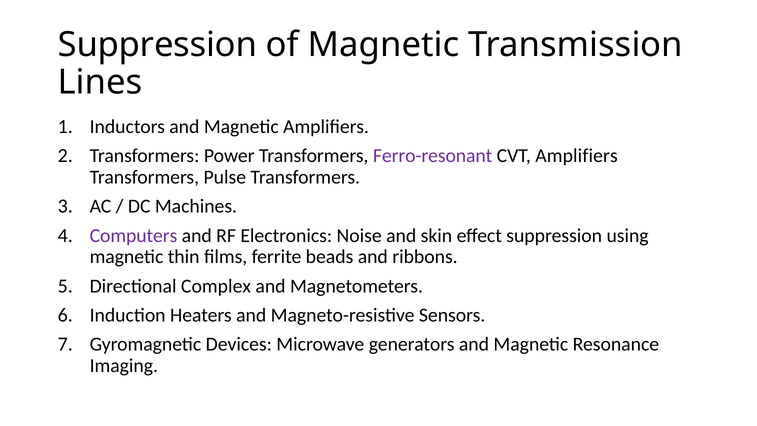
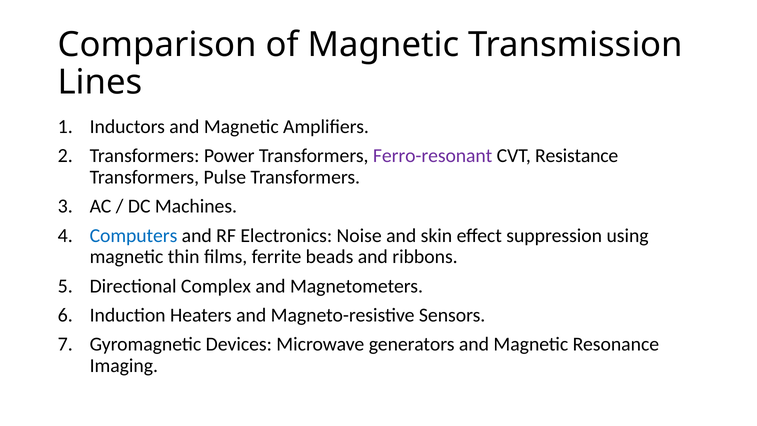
Suppression at (157, 45): Suppression -> Comparison
CVT Amplifiers: Amplifiers -> Resistance
Computers colour: purple -> blue
